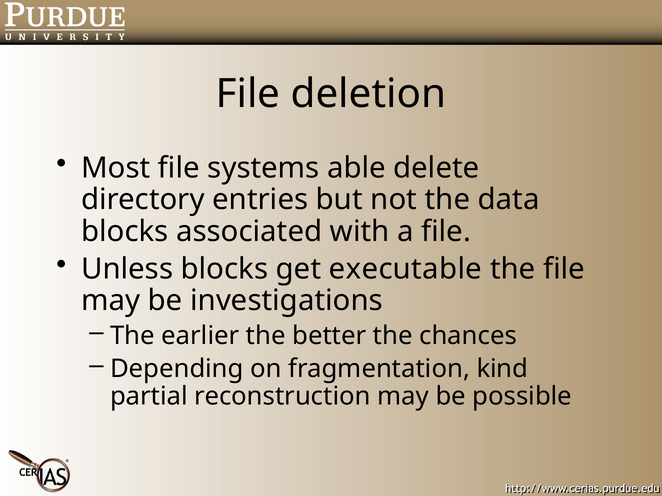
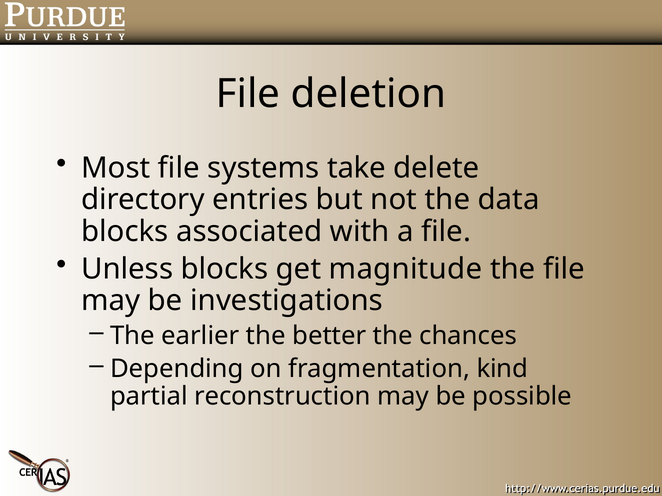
able: able -> take
executable: executable -> magnitude
